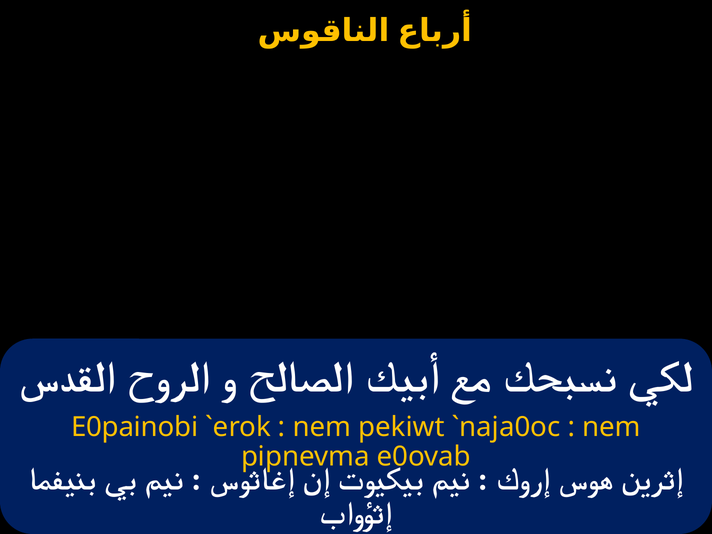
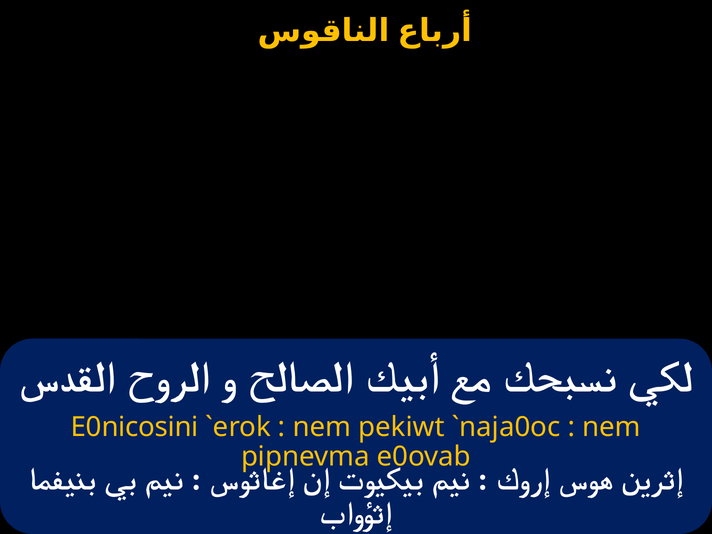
E0painobi: E0painobi -> E0nicosini
